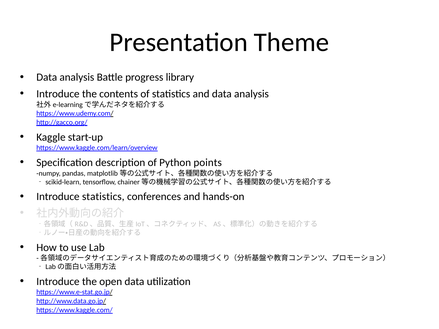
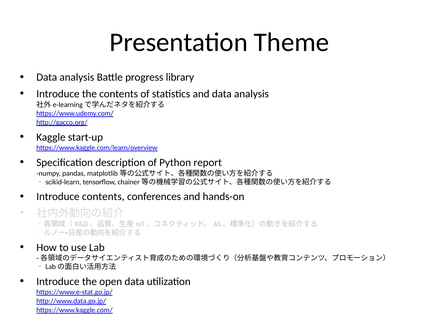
points: points -> report
Introduce statistics: statistics -> contents
